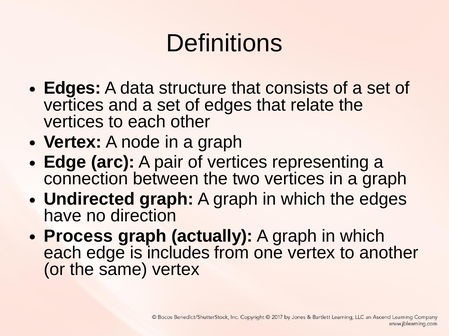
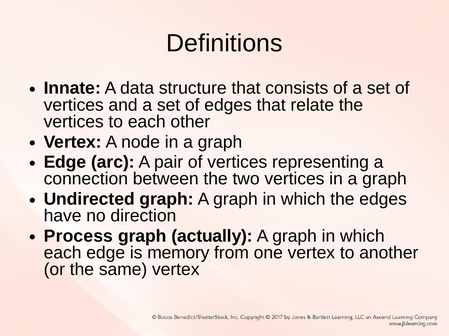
Edges at (72, 88): Edges -> Innate
includes: includes -> memory
